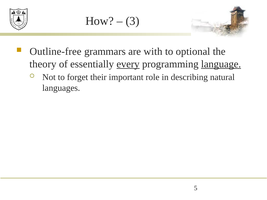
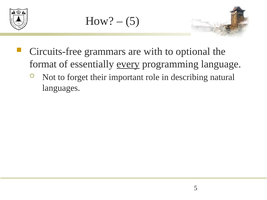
3 at (133, 21): 3 -> 5
Outline-free: Outline-free -> Circuits-free
theory: theory -> format
language underline: present -> none
